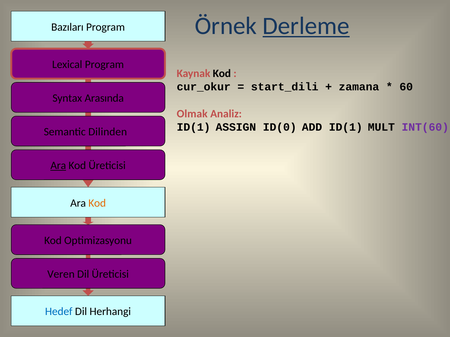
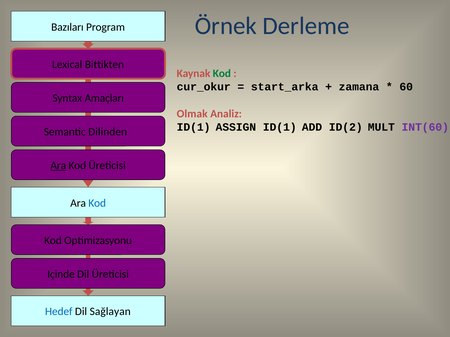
Derleme underline: present -> none
Lexical Program: Program -> Bittikten
Kod at (222, 73) colour: black -> green
start_dili: start_dili -> start_arka
Arasında: Arasında -> Amaçları
ASSIGN ID(0: ID(0 -> ID(1
ADD ID(1: ID(1 -> ID(2
Kod at (97, 203) colour: orange -> blue
Veren: Veren -> Içinde
Herhangi: Herhangi -> Sağlayan
